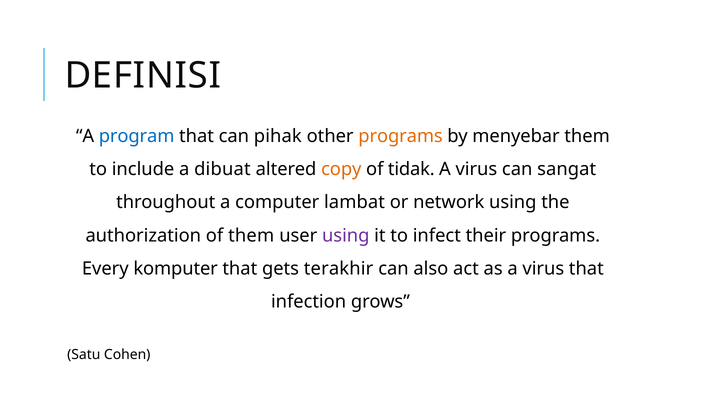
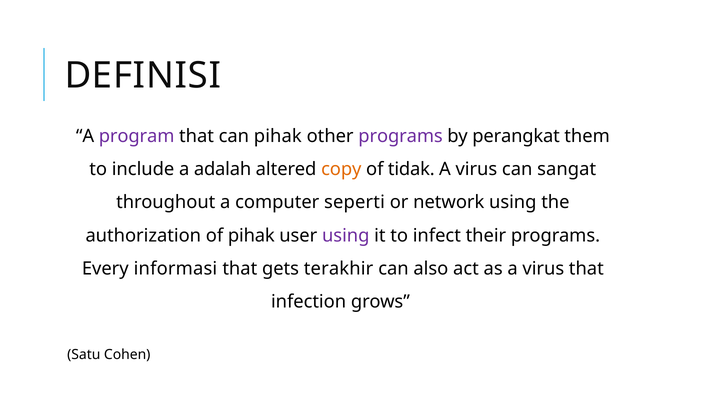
program colour: blue -> purple
programs at (401, 136) colour: orange -> purple
menyebar: menyebar -> perangkat
dibuat: dibuat -> adalah
lambat: lambat -> seperti
of them: them -> pihak
komputer: komputer -> informasi
